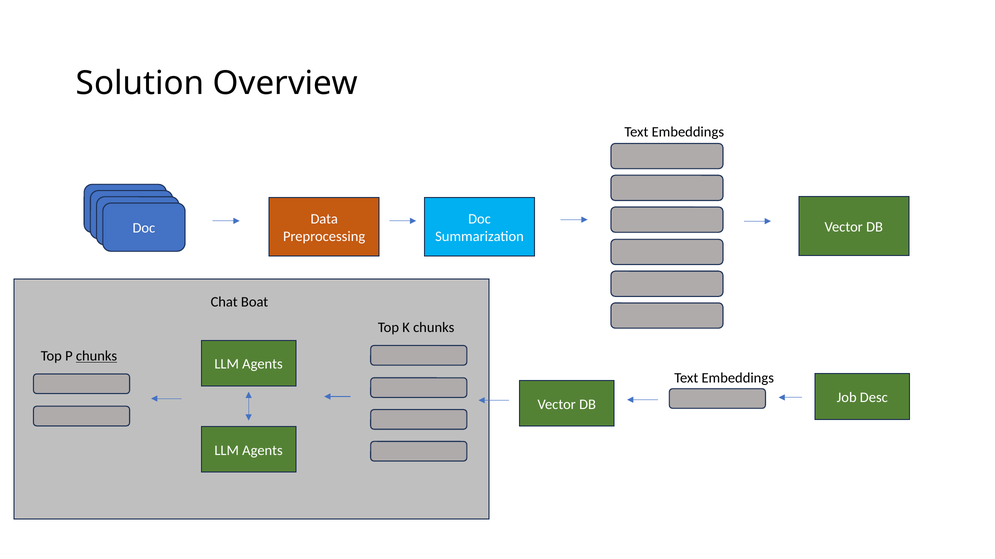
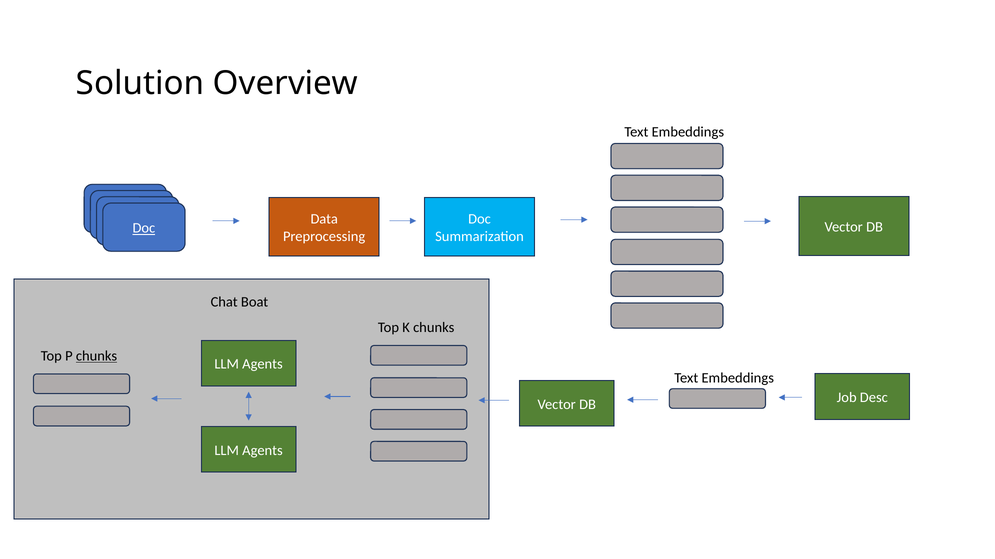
Doc at (144, 228) underline: none -> present
